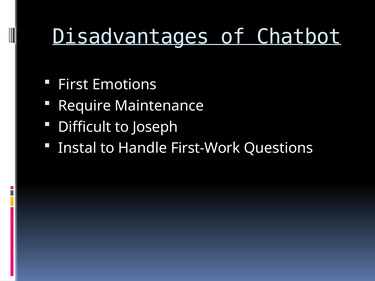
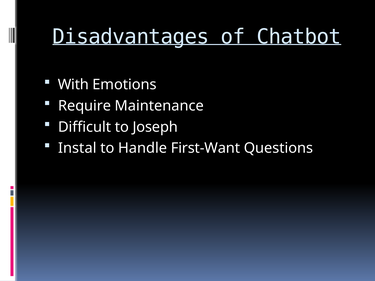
First: First -> With
First-Work: First-Work -> First-Want
